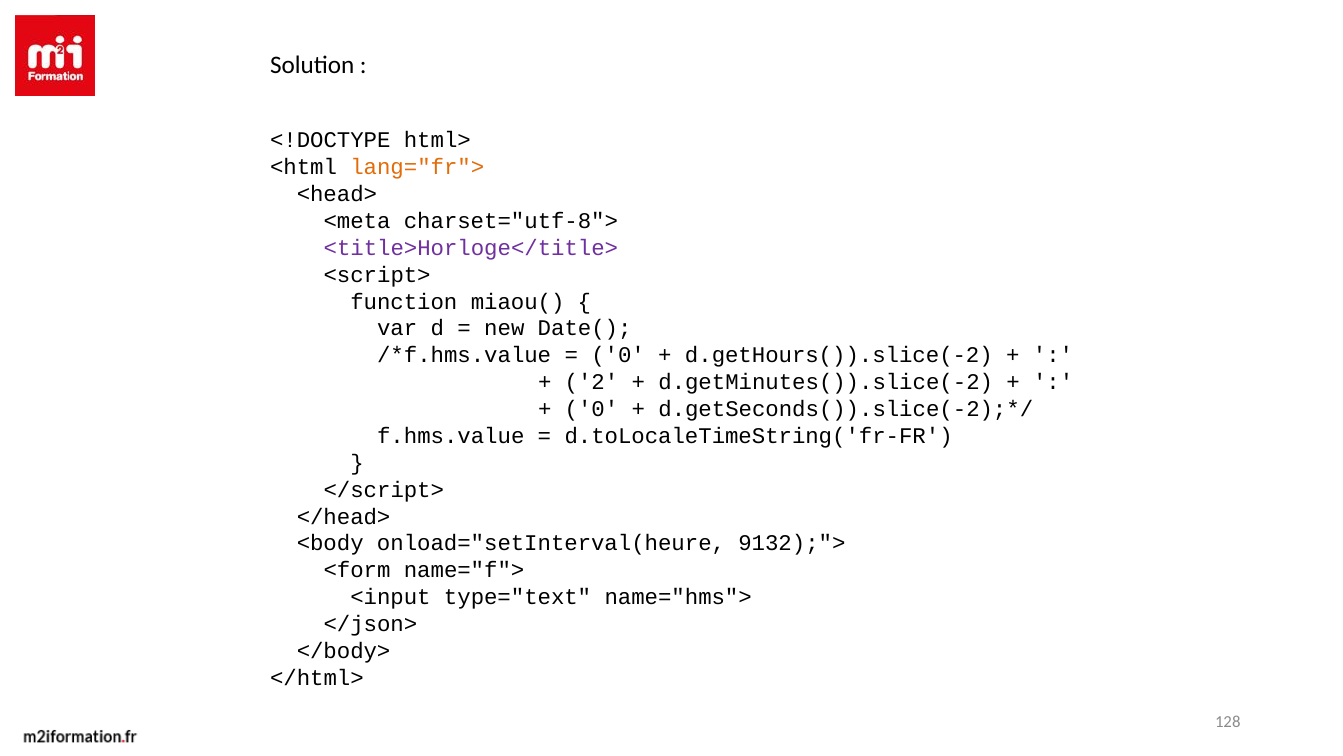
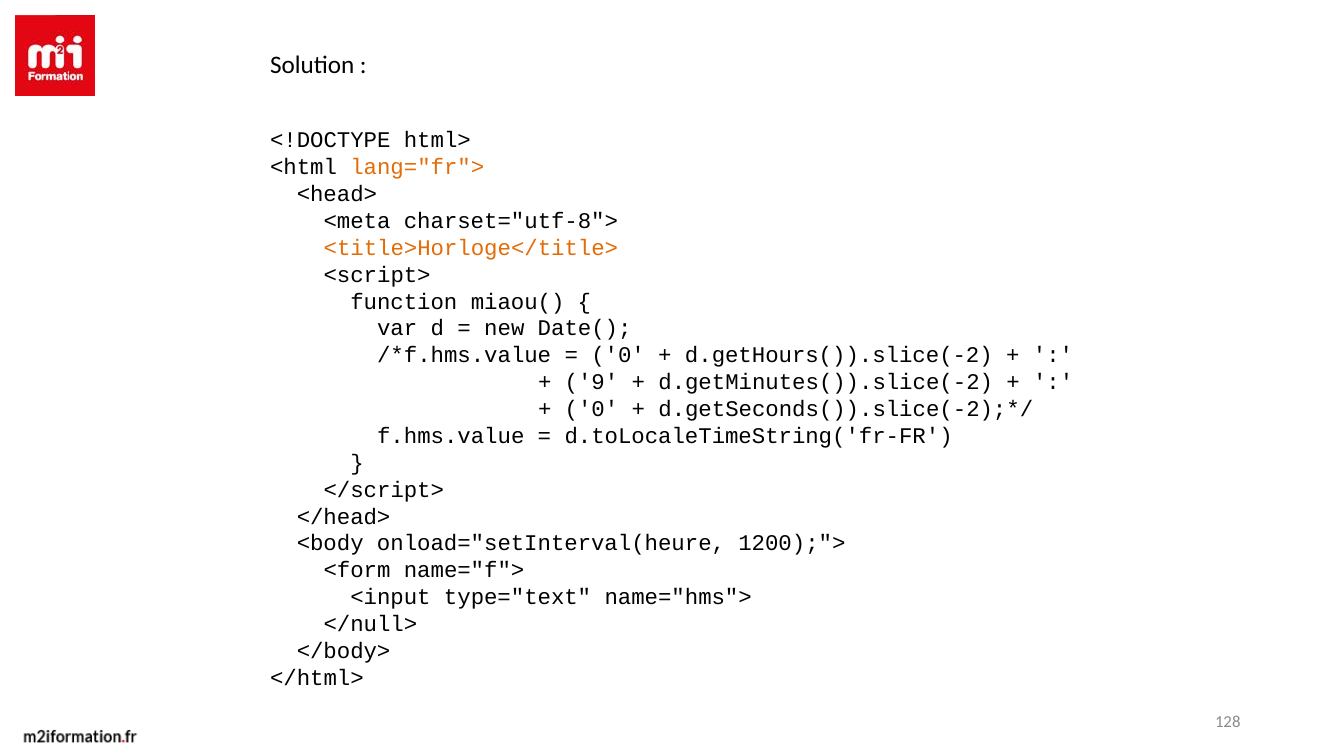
<title>Horloge</title> colour: purple -> orange
2: 2 -> 9
9132);">: 9132);"> -> 1200);">
</json>: </json> -> </null>
